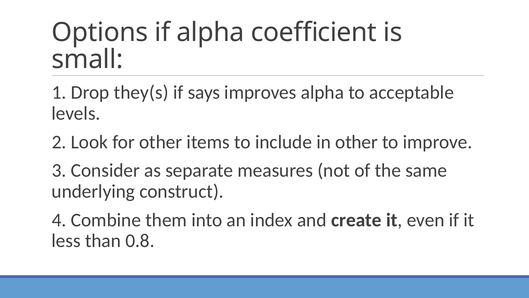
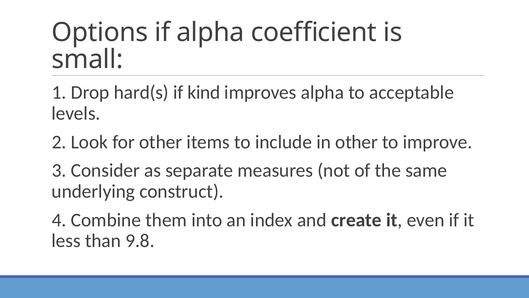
they(s: they(s -> hard(s
says: says -> kind
0.8: 0.8 -> 9.8
